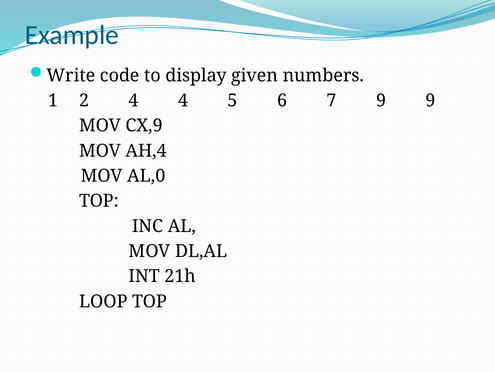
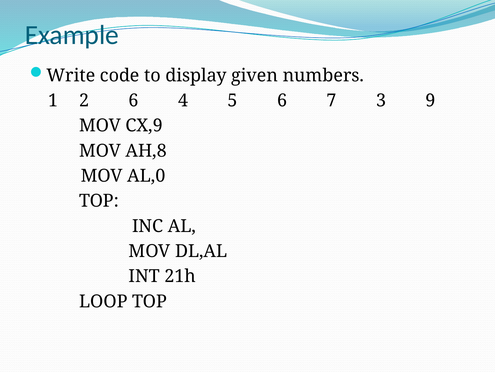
2 4: 4 -> 6
7 9: 9 -> 3
AH,4: AH,4 -> AH,8
